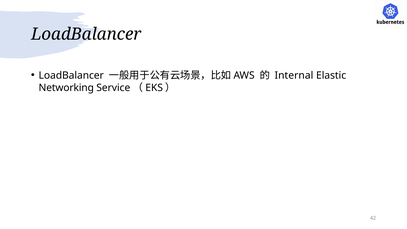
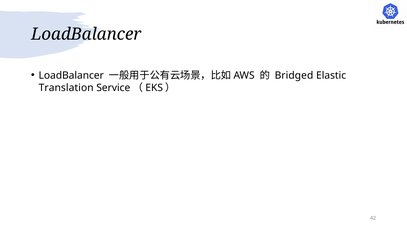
Internal: Internal -> Bridged
Networking: Networking -> Translation
